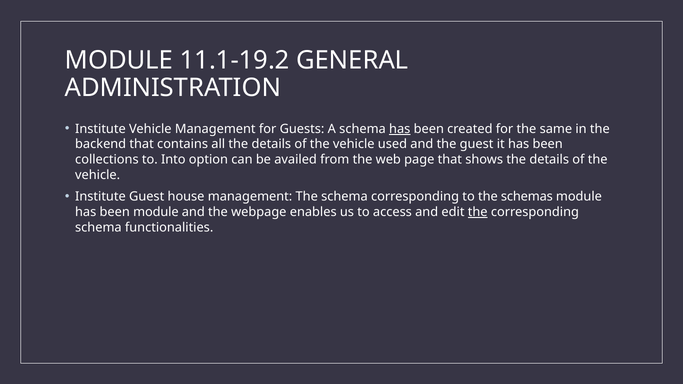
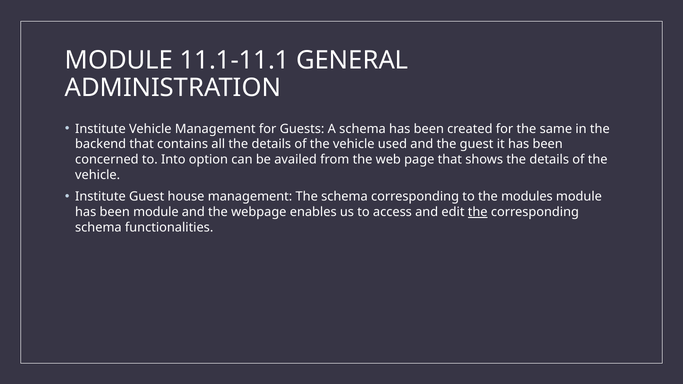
11.1-19.2: 11.1-19.2 -> 11.1-11.1
has at (400, 129) underline: present -> none
collections: collections -> concerned
schemas: schemas -> modules
